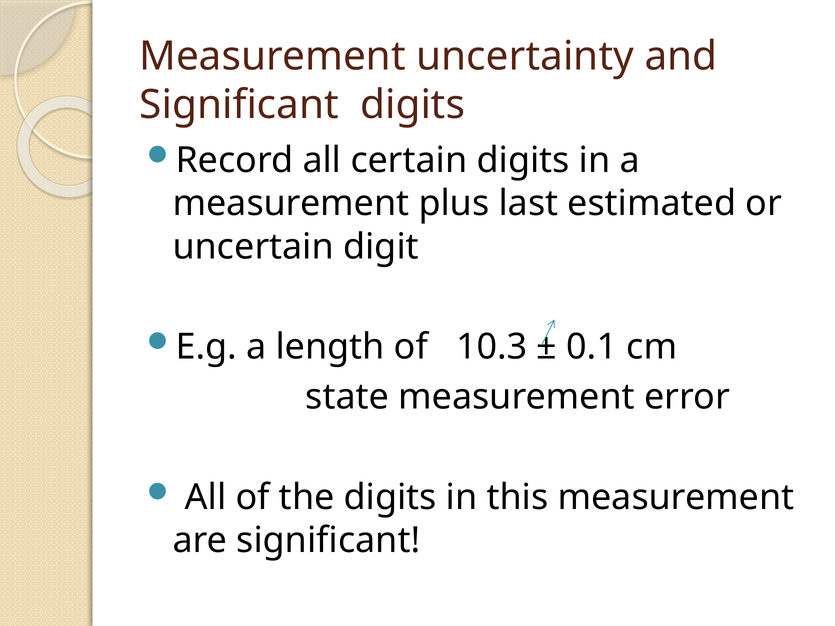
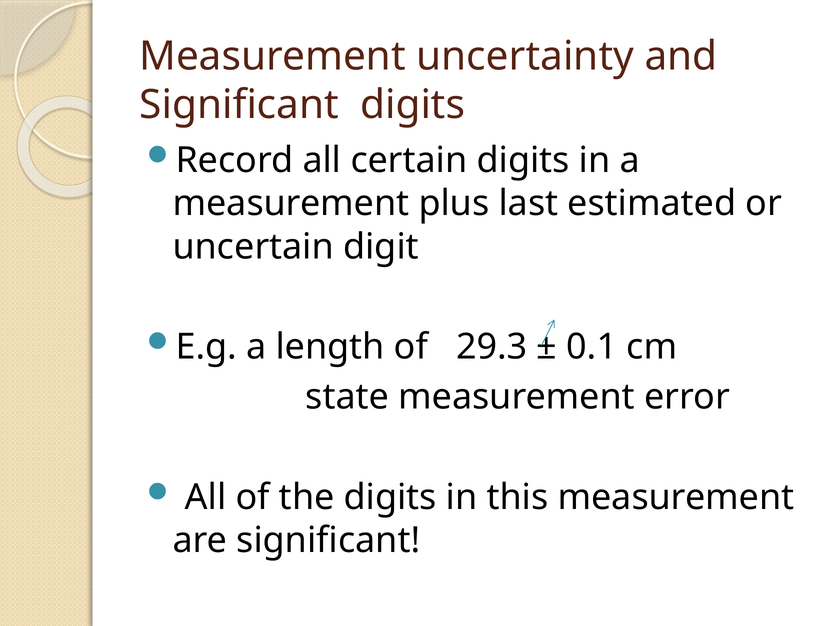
10.3: 10.3 -> 29.3
